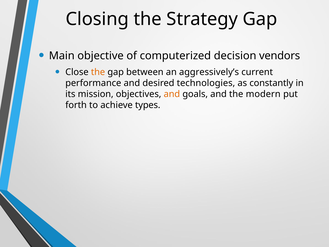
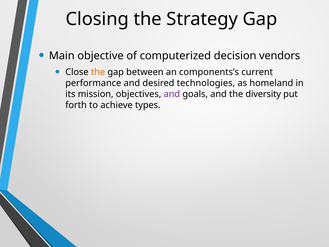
aggressively’s: aggressively’s -> components’s
constantly: constantly -> homeland
and at (172, 94) colour: orange -> purple
modern: modern -> diversity
